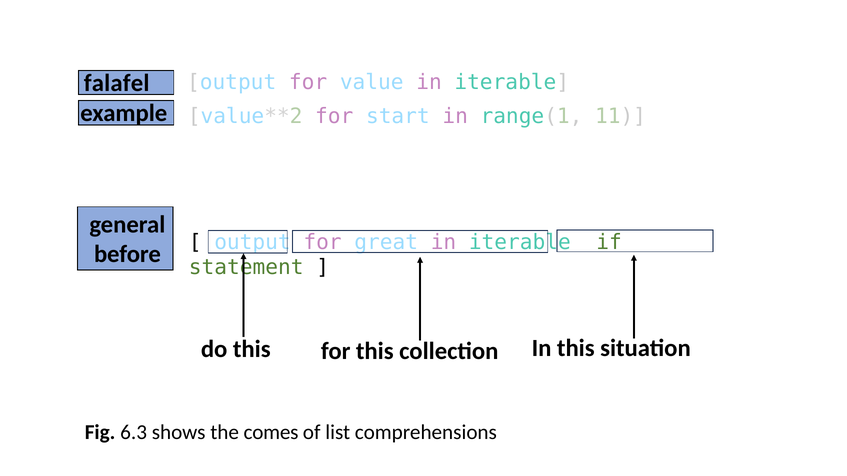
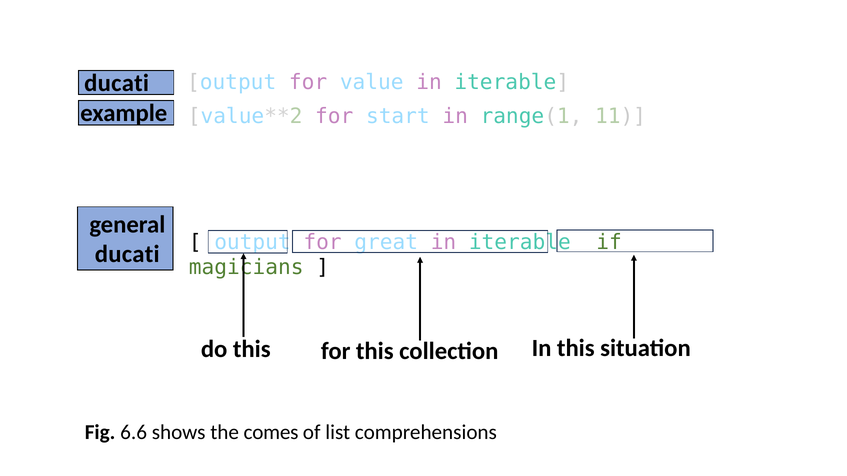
falafel at (117, 83): falafel -> ducati
before at (127, 254): before -> ducati
statement: statement -> magicians
6.3: 6.3 -> 6.6
